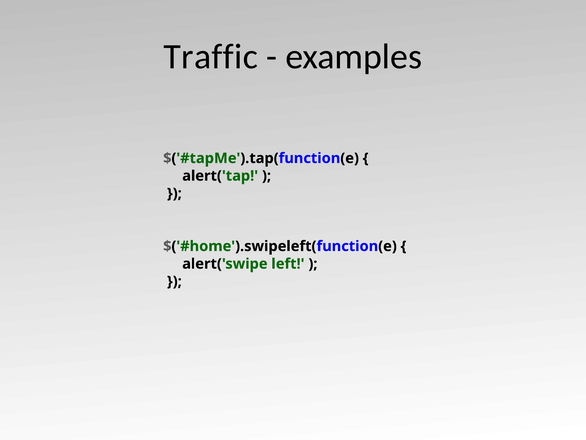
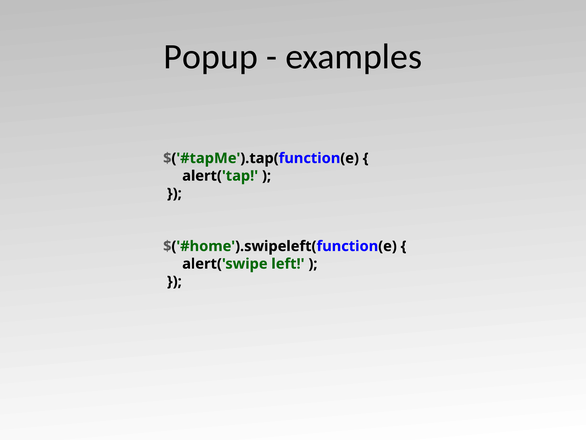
Traffic: Traffic -> Popup
